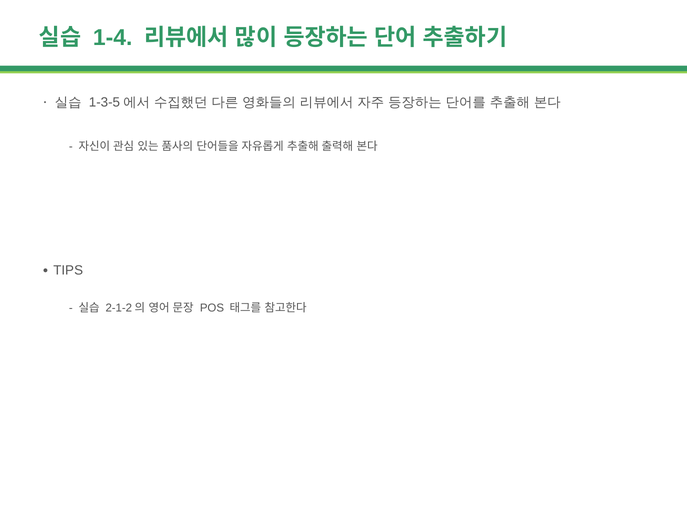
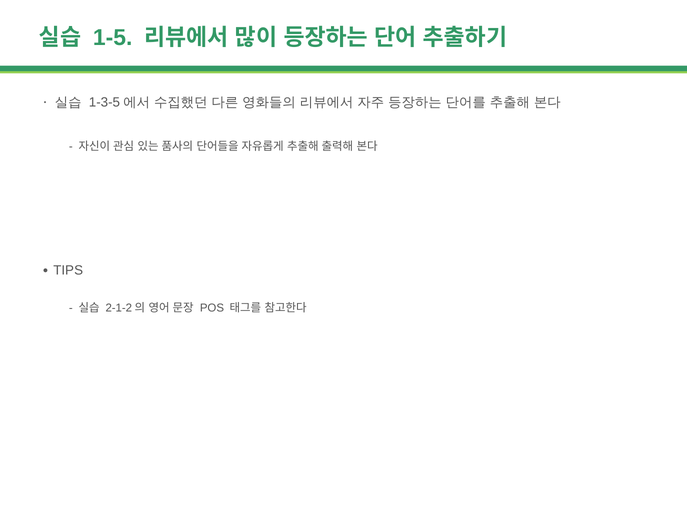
1-4: 1-4 -> 1-5
